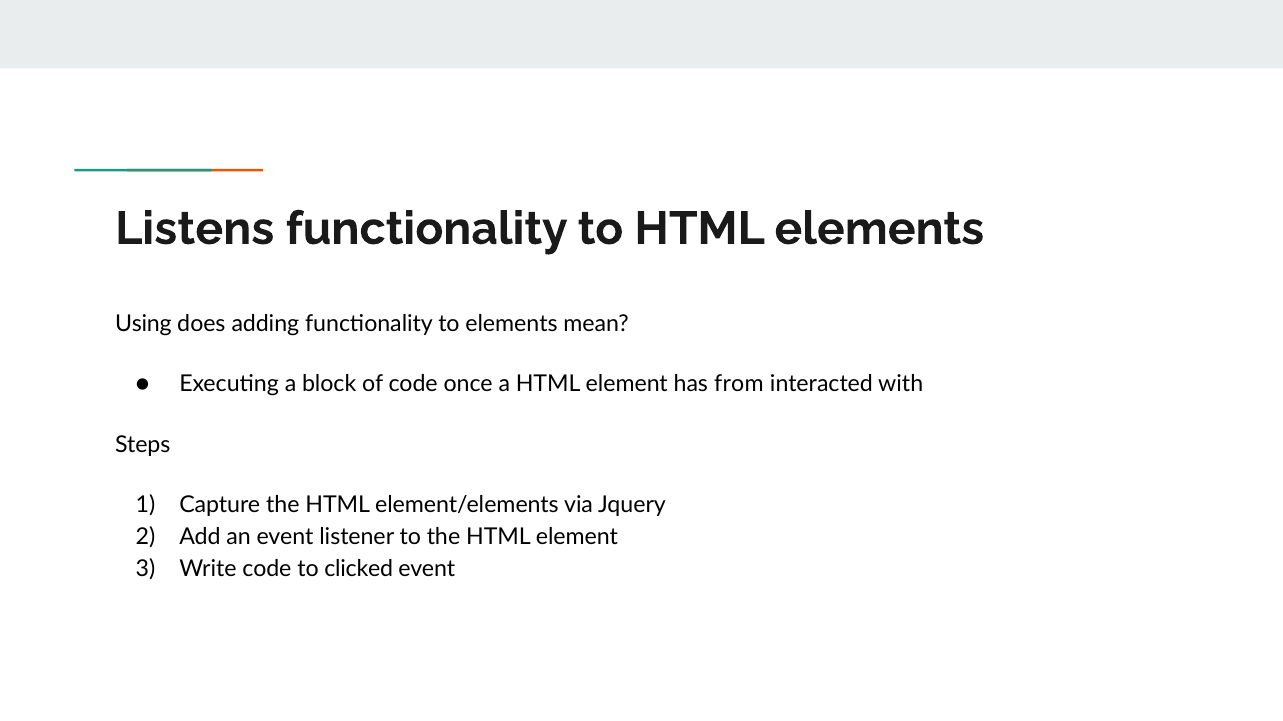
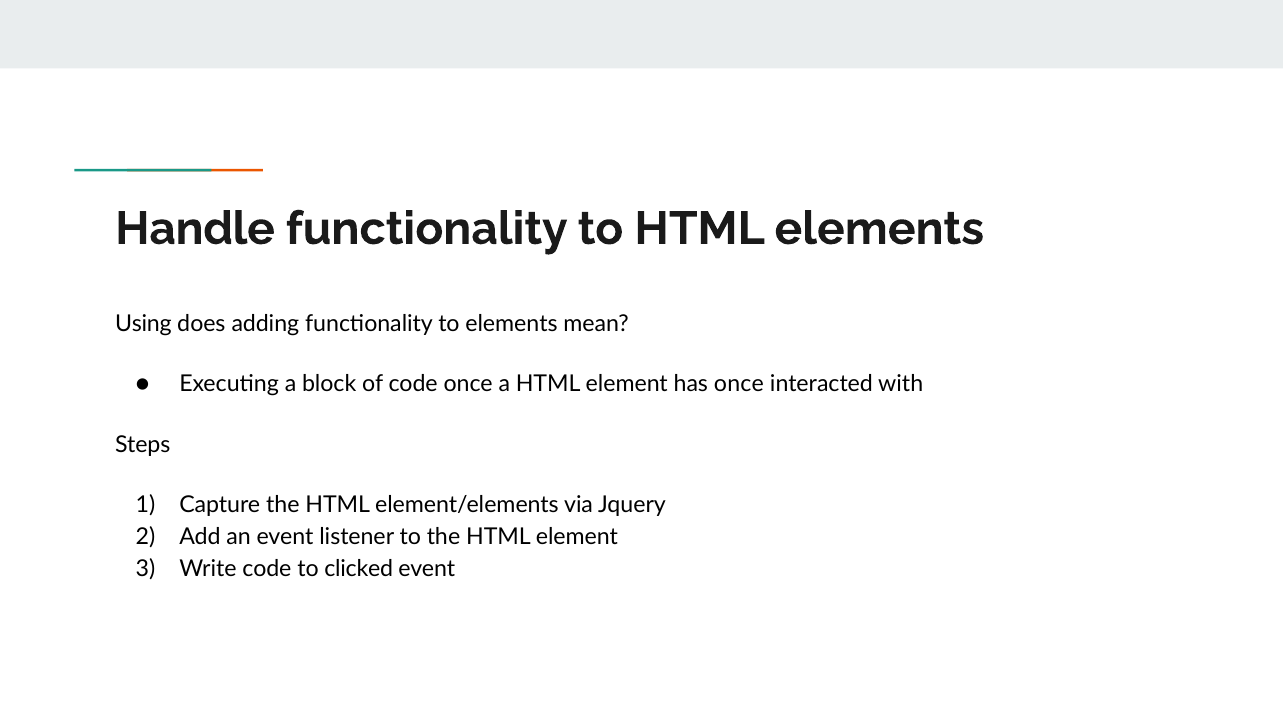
Listens: Listens -> Handle
has from: from -> once
